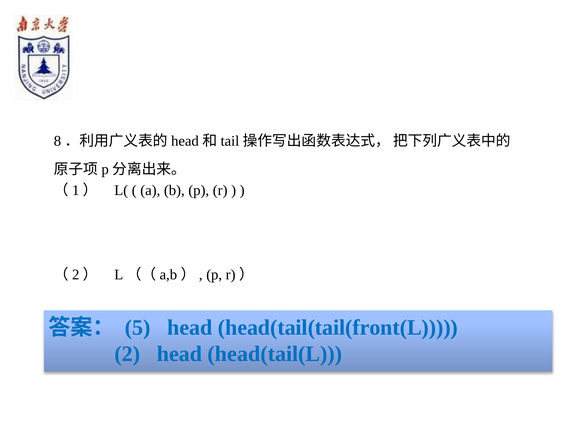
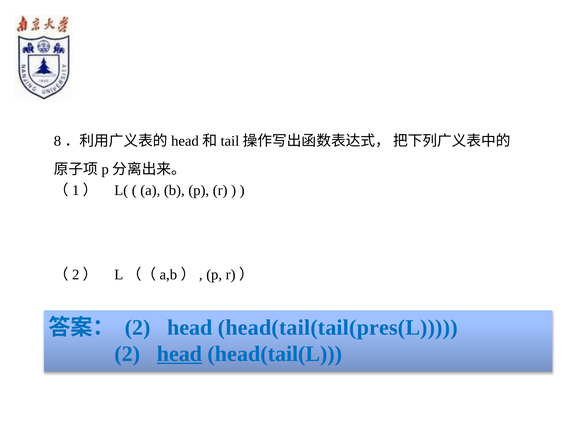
5 at (138, 327): 5 -> 2
head(tail(tail(front(L: head(tail(tail(front(L -> head(tail(tail(pres(L
head at (180, 354) underline: none -> present
